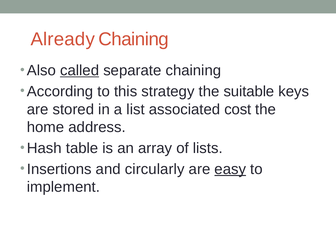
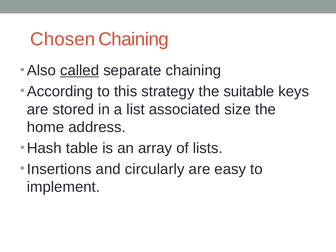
Already: Already -> Chosen
cost: cost -> size
easy underline: present -> none
